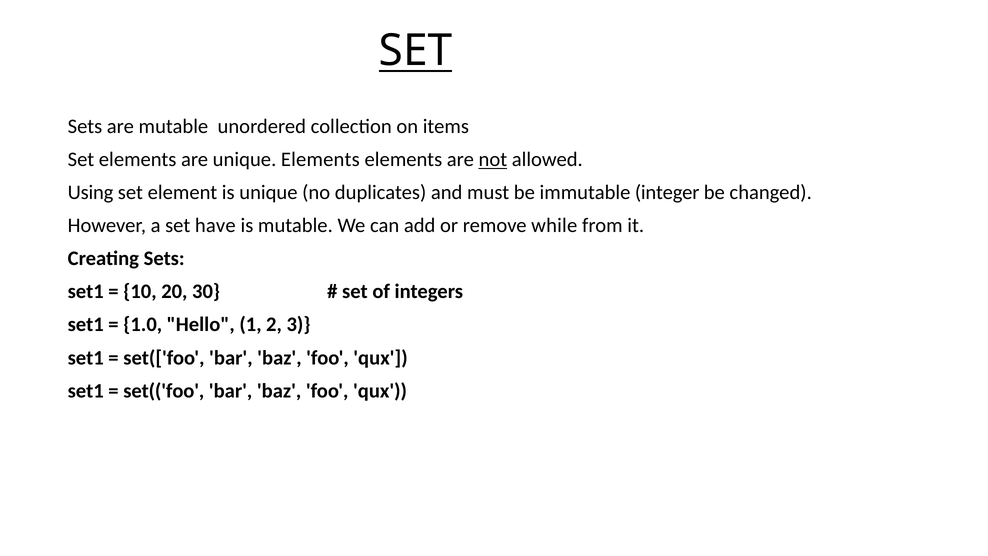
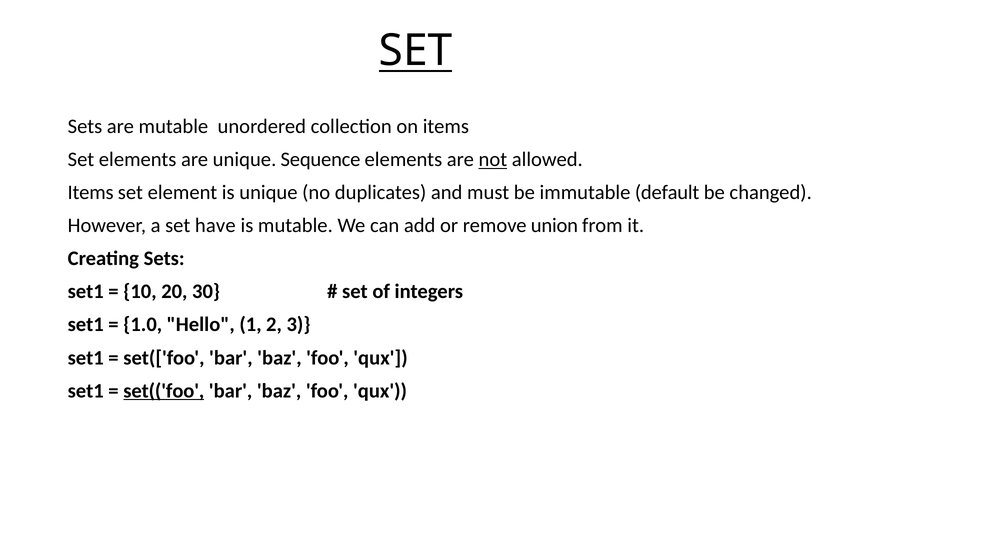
unique Elements: Elements -> Sequence
Using at (91, 193): Using -> Items
integer: integer -> default
while: while -> union
set(('foo underline: none -> present
